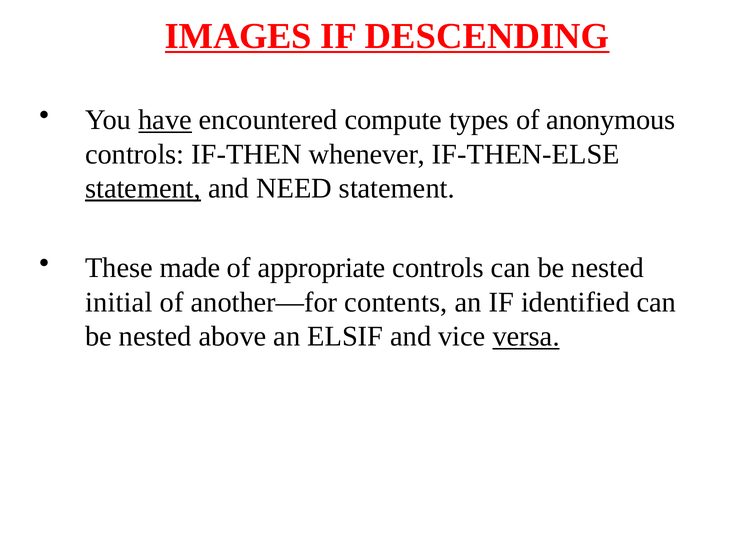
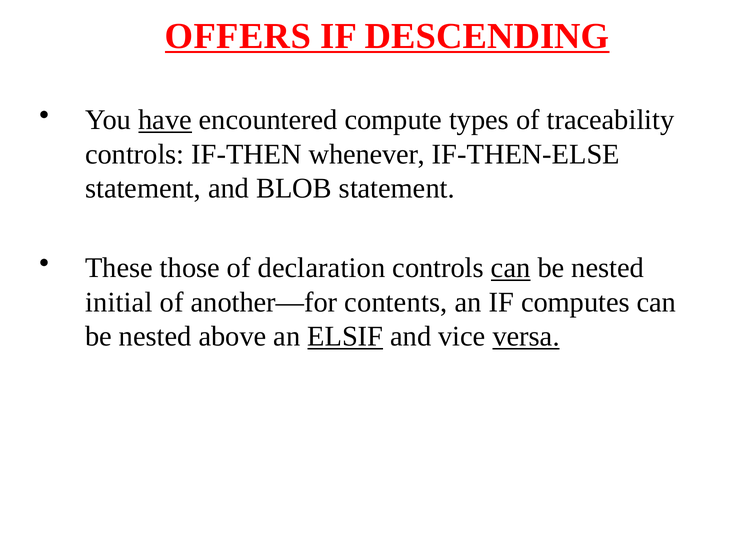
IMAGES: IMAGES -> OFFERS
anonymous: anonymous -> traceability
statement at (143, 188) underline: present -> none
NEED: NEED -> BLOB
made: made -> those
appropriate: appropriate -> declaration
can at (511, 268) underline: none -> present
identified: identified -> computes
ELSIF underline: none -> present
